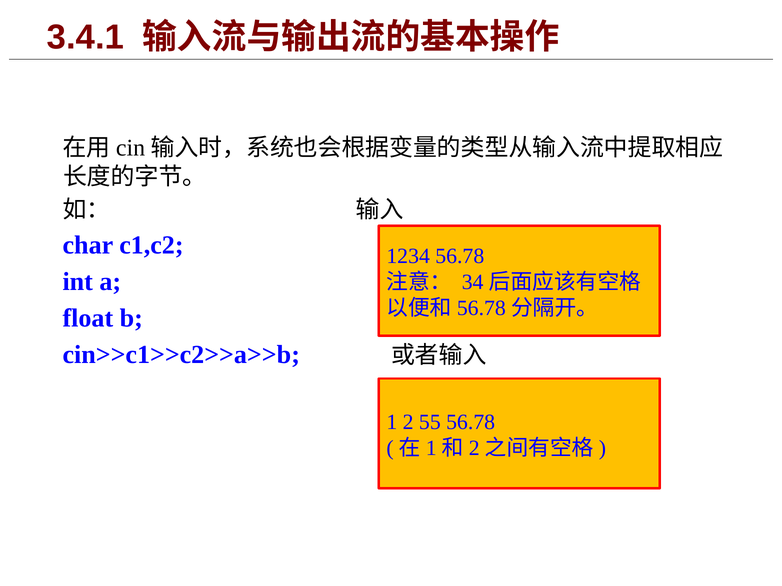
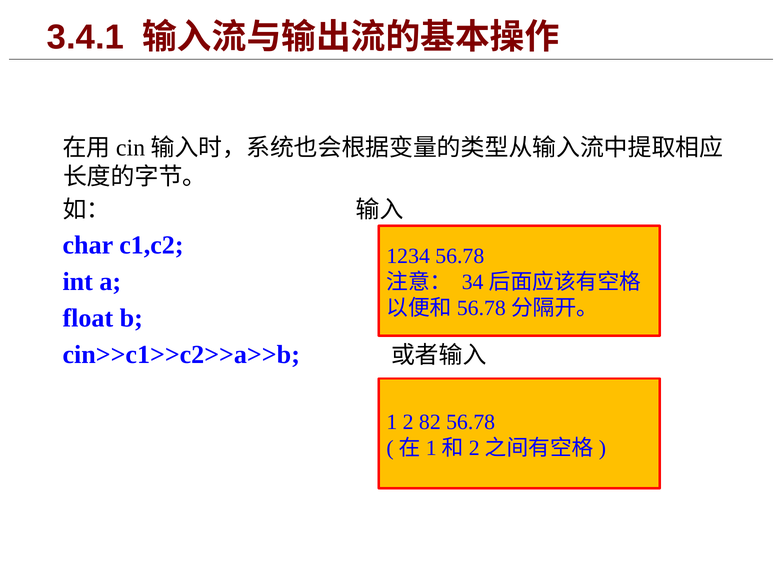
55: 55 -> 82
